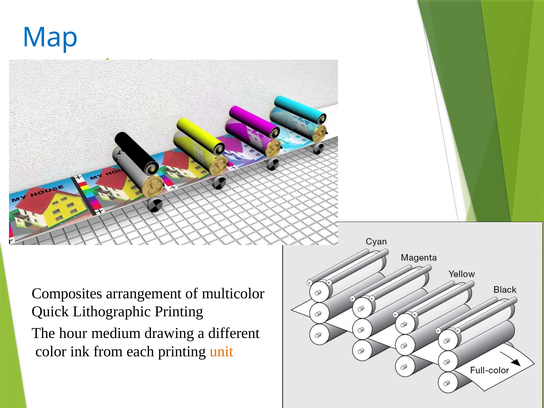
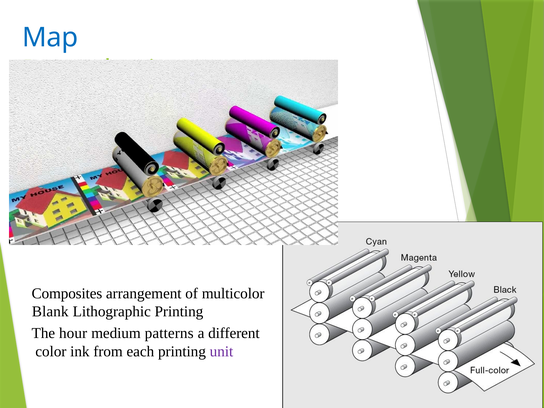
Quick: Quick -> Blank
drawing: drawing -> patterns
unit colour: orange -> purple
